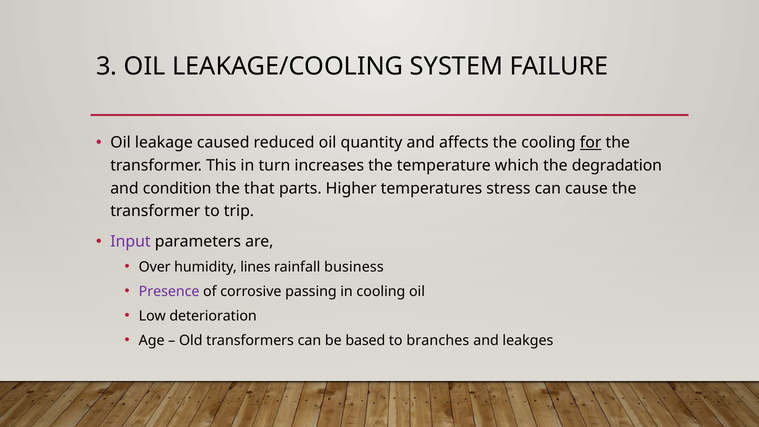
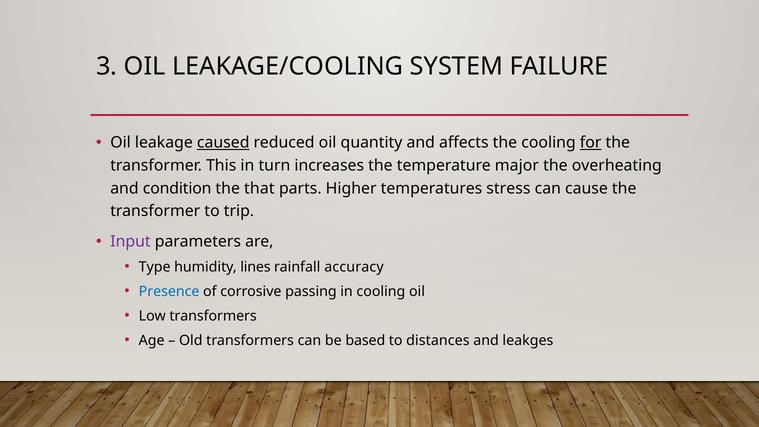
caused underline: none -> present
which: which -> major
degradation: degradation -> overheating
Over: Over -> Type
business: business -> accuracy
Presence colour: purple -> blue
Low deterioration: deterioration -> transformers
branches: branches -> distances
